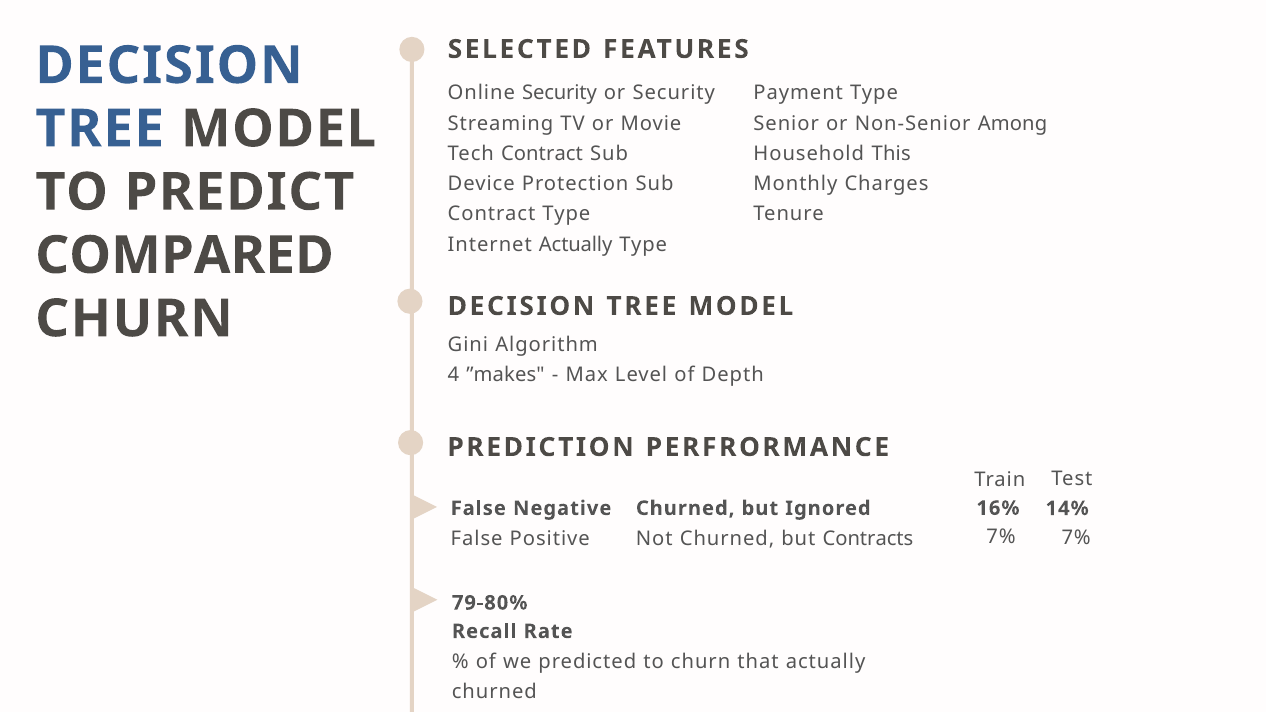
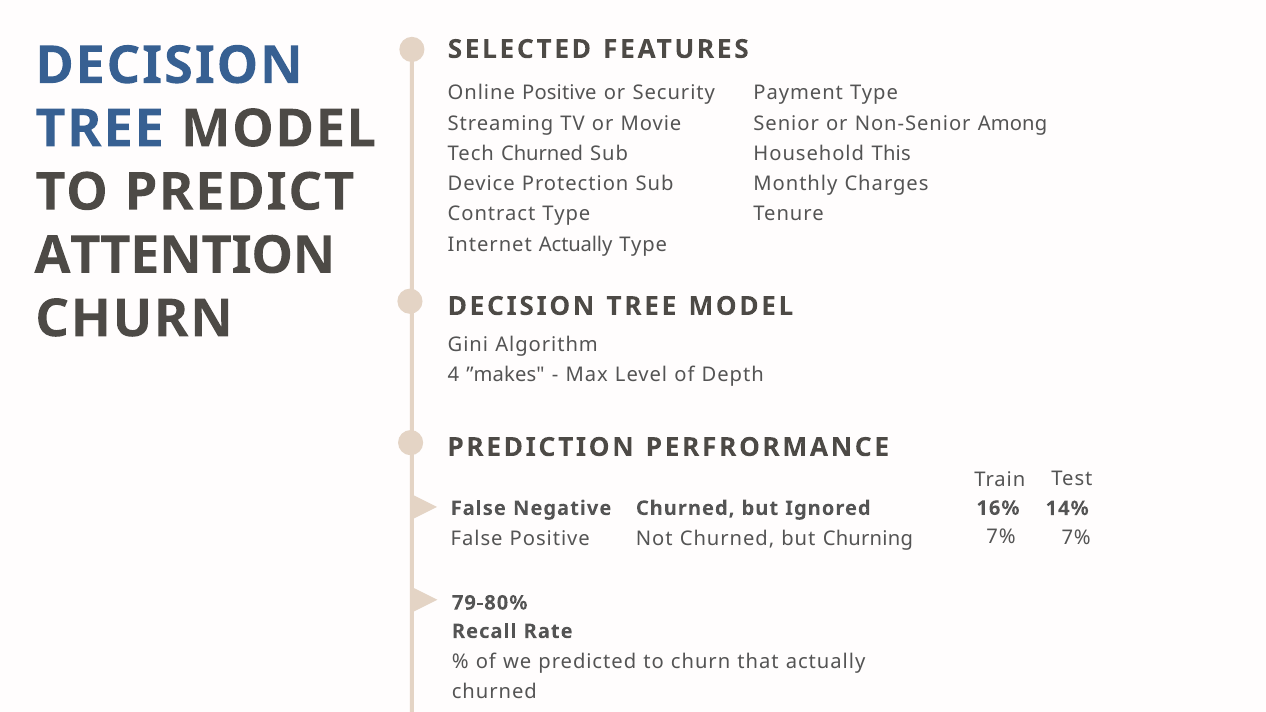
Online Security: Security -> Positive
Tech Contract: Contract -> Churned
COMPARED: COMPARED -> ATTENTION
Contracts: Contracts -> Churning
